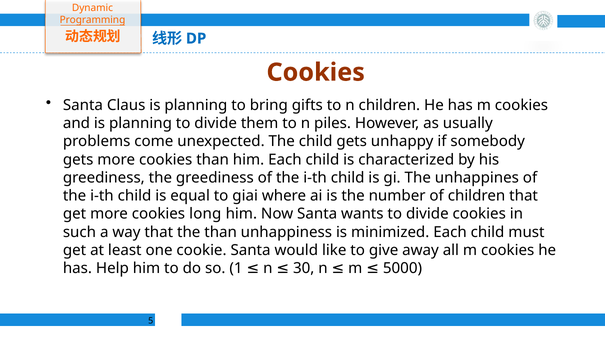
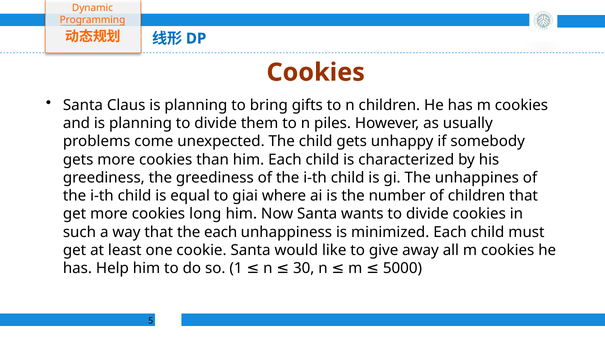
the than: than -> each
